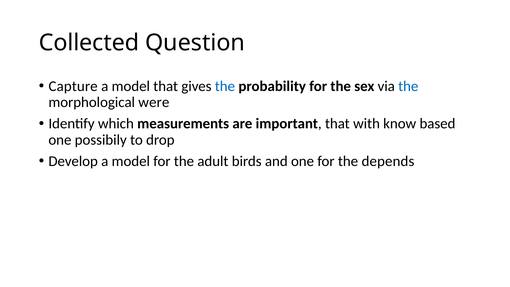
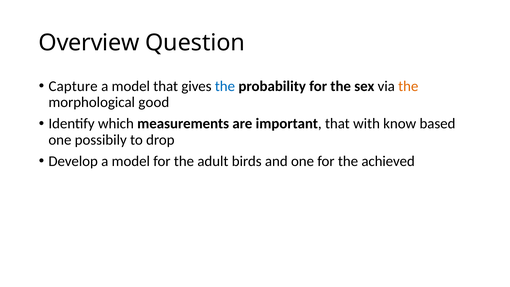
Collected: Collected -> Overview
the at (408, 86) colour: blue -> orange
were: were -> good
depends: depends -> achieved
